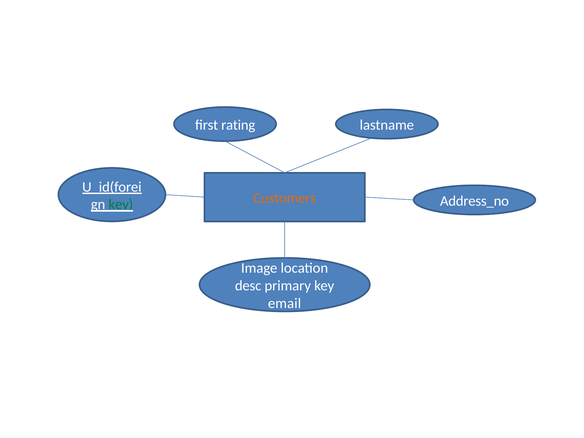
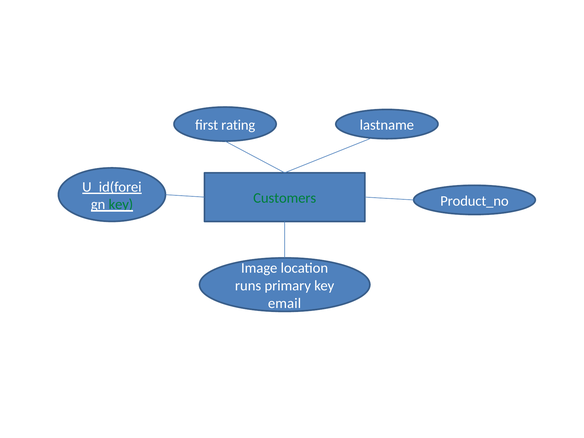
Customers colour: orange -> green
Address_no: Address_no -> Product_no
desc: desc -> runs
